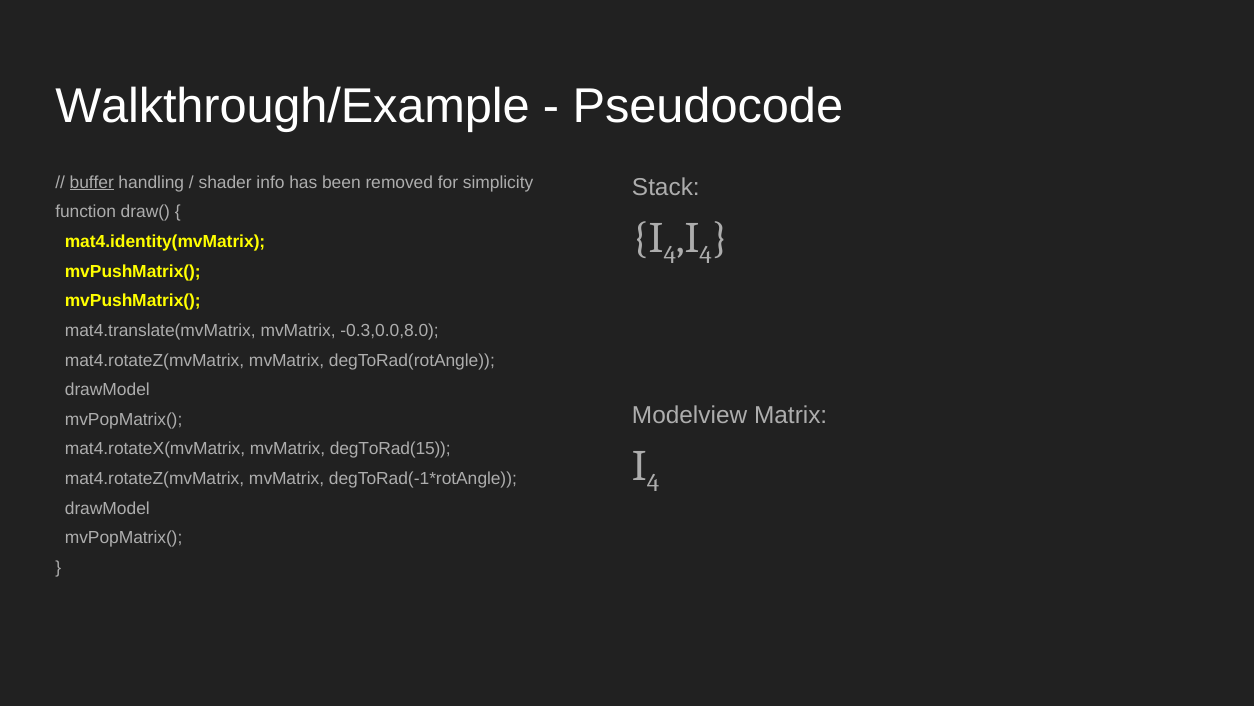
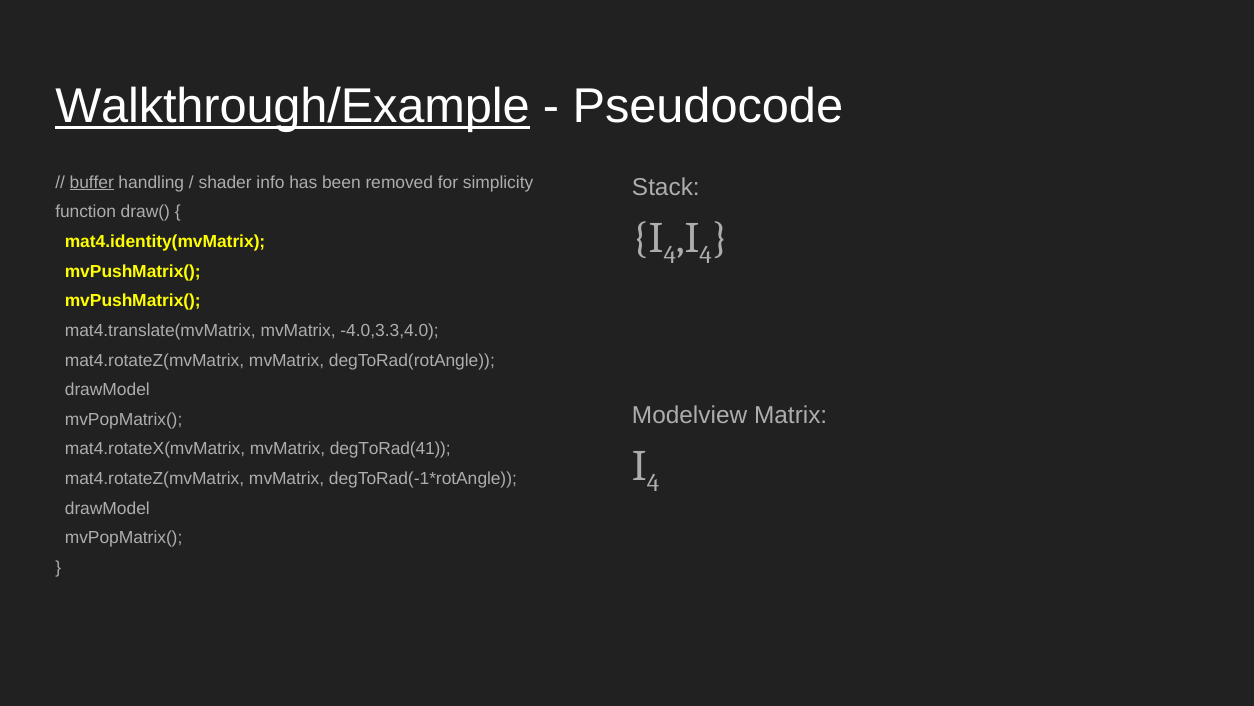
Walkthrough/Example underline: none -> present
-0.3,0.0,8.0: -0.3,0.0,8.0 -> -4.0,3.3,4.0
degToRad(15: degToRad(15 -> degToRad(41
